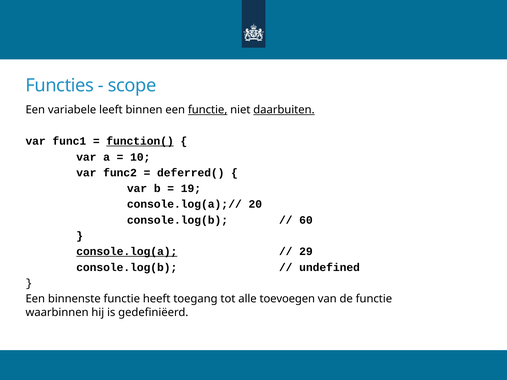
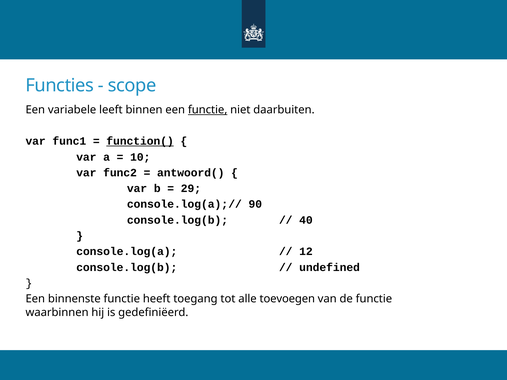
daarbuiten underline: present -> none
deferred(: deferred( -> antwoord(
19: 19 -> 29
20: 20 -> 90
60: 60 -> 40
console.log(a underline: present -> none
29: 29 -> 12
